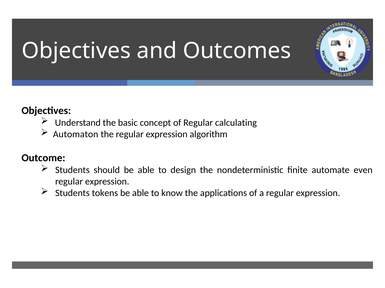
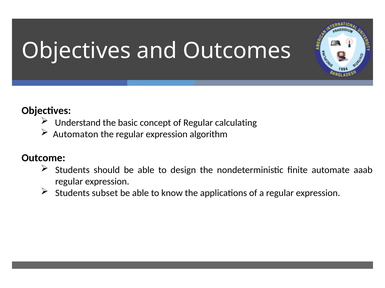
even: even -> aaab
tokens: tokens -> subset
